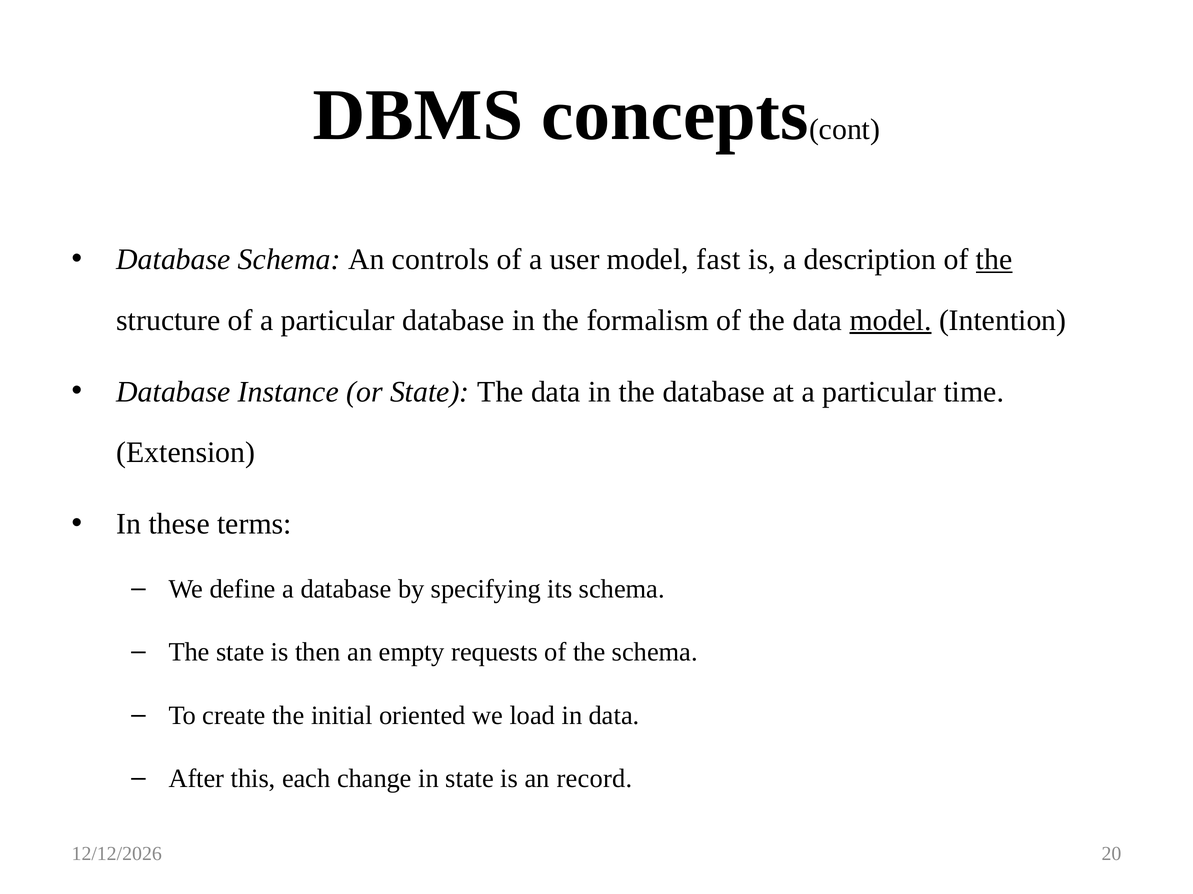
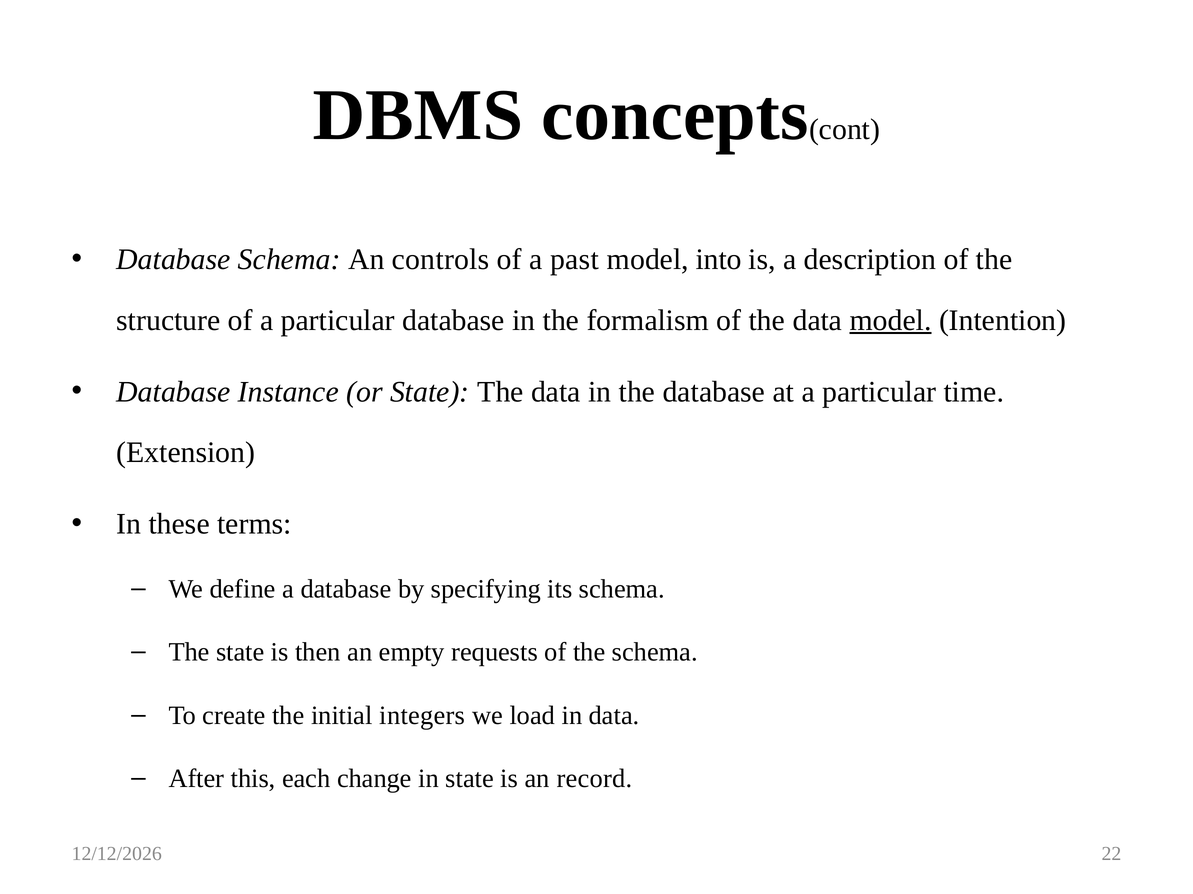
user: user -> past
fast: fast -> into
the at (994, 260) underline: present -> none
oriented: oriented -> integers
20: 20 -> 22
